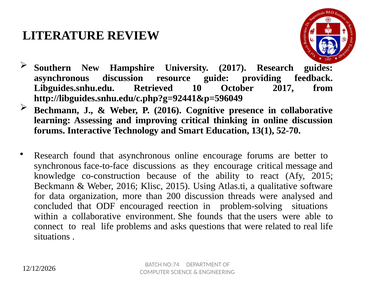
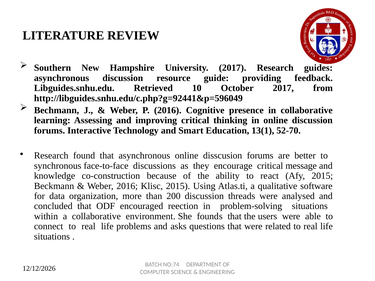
online encourage: encourage -> disscusion
